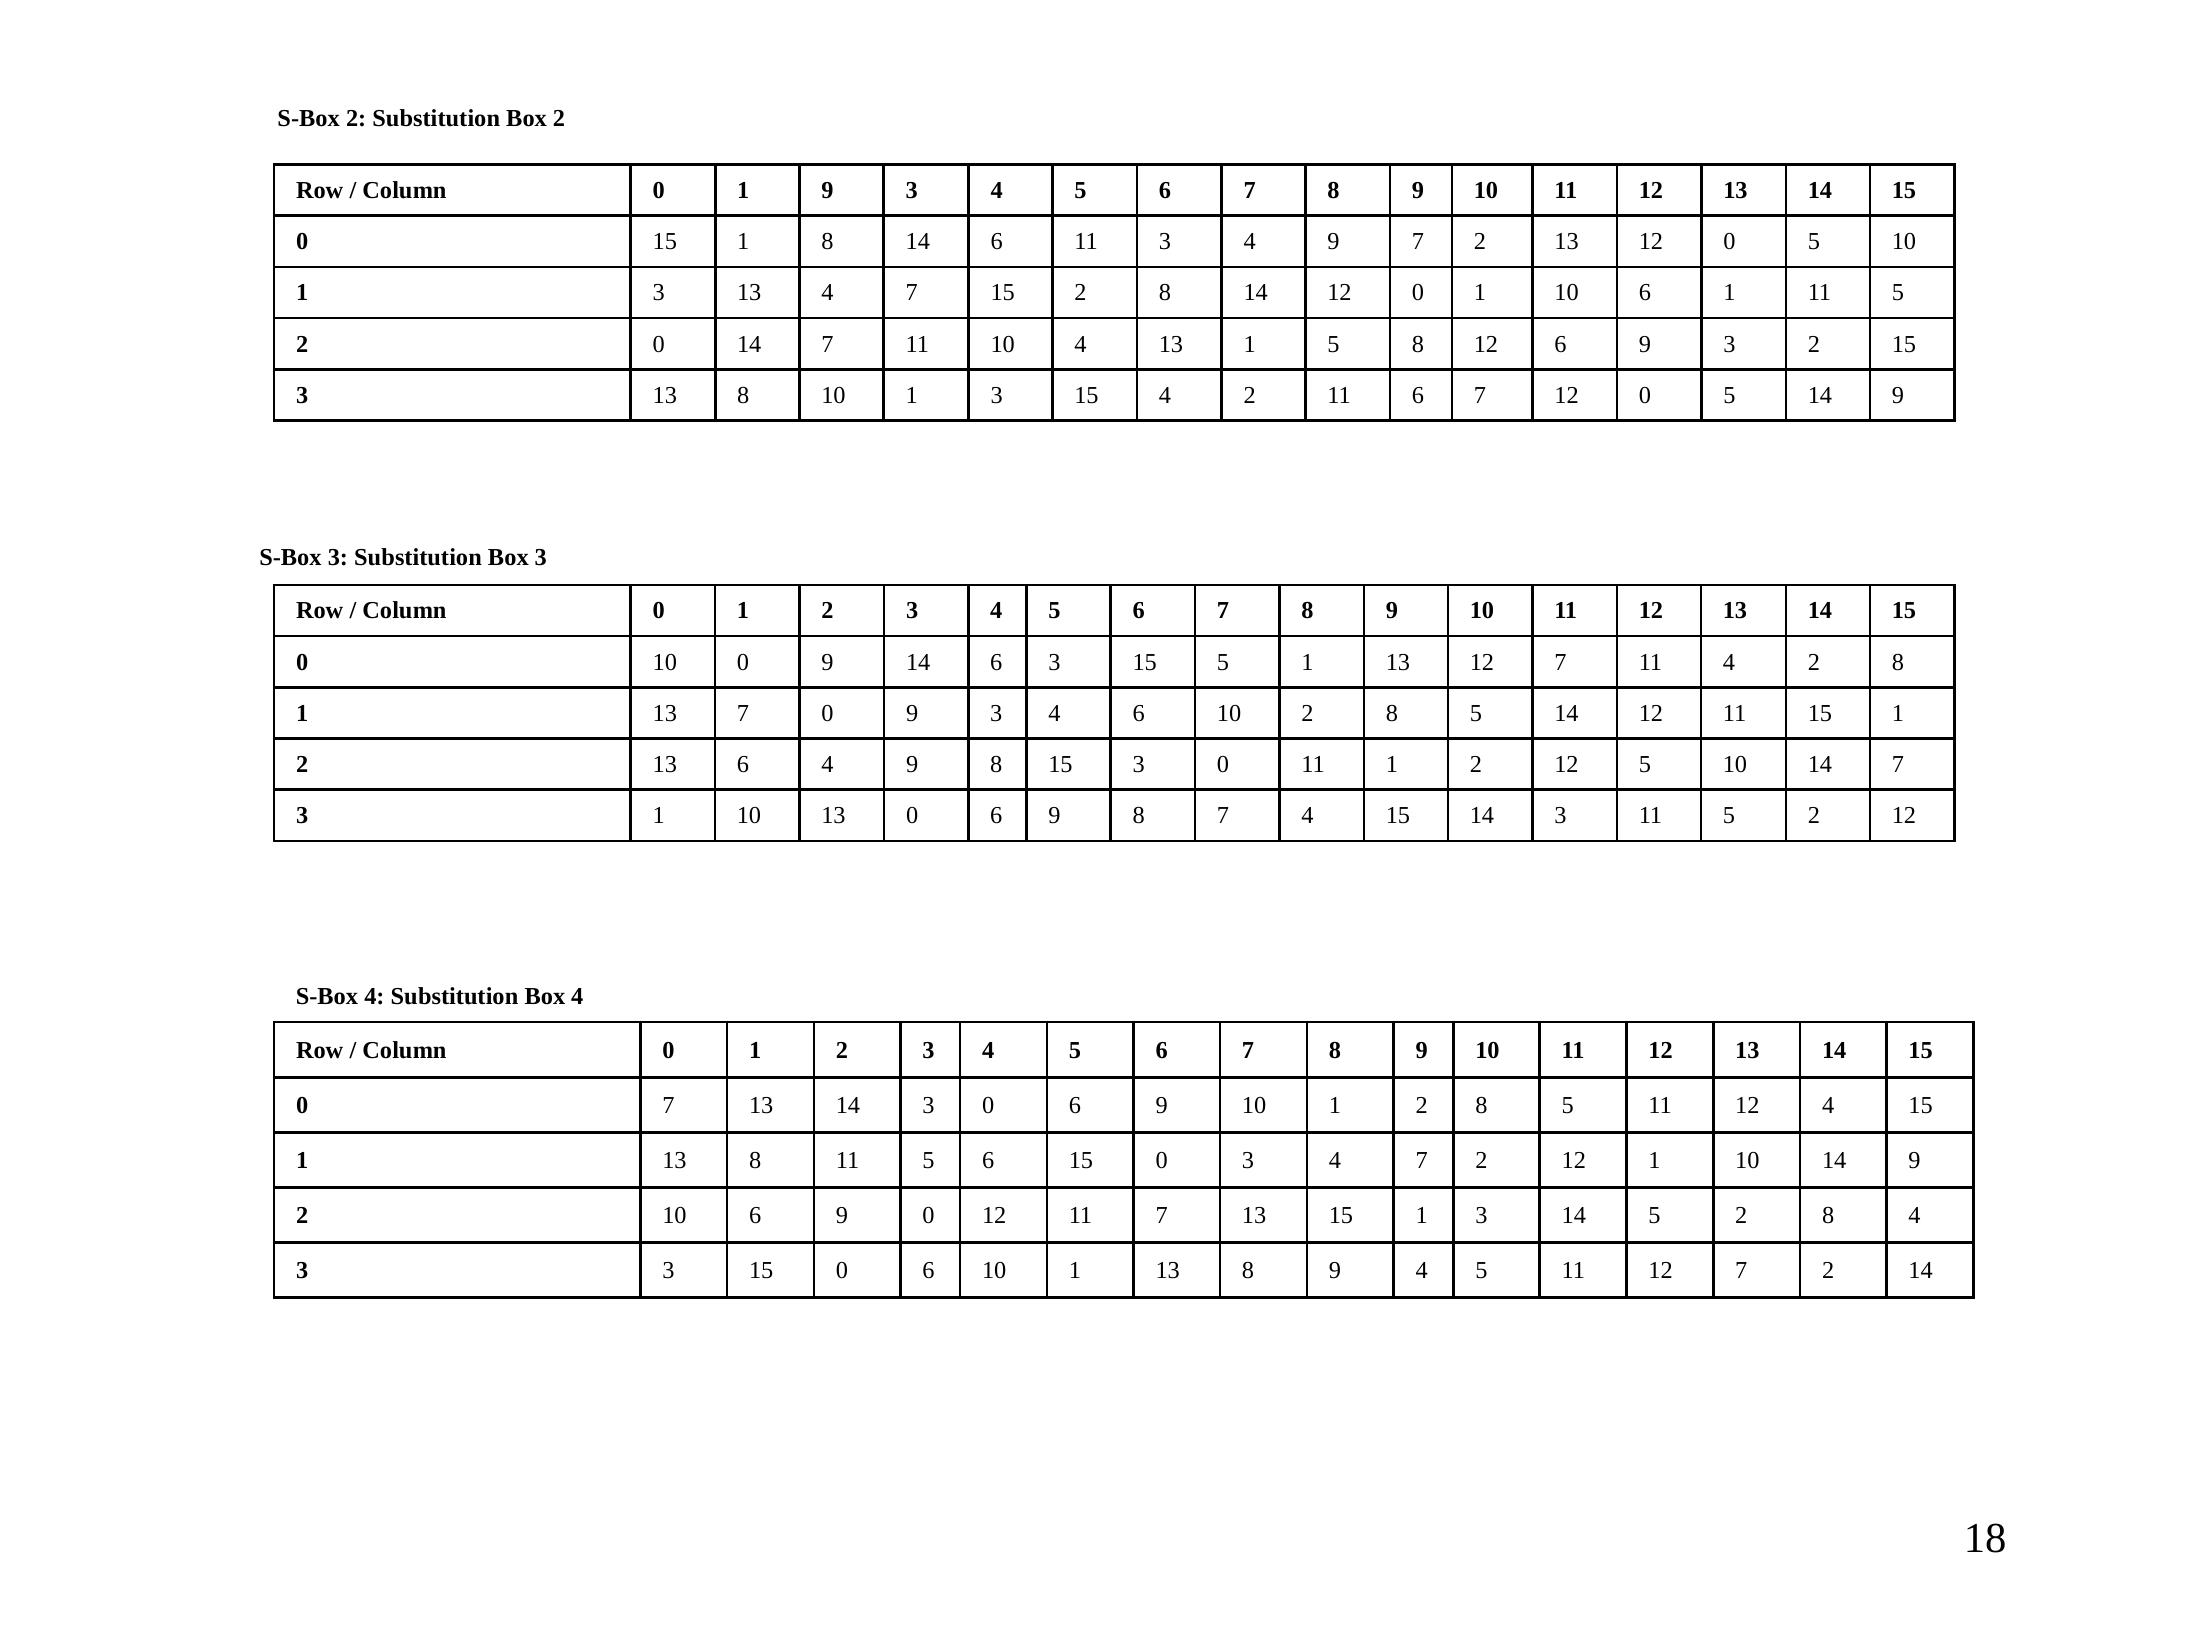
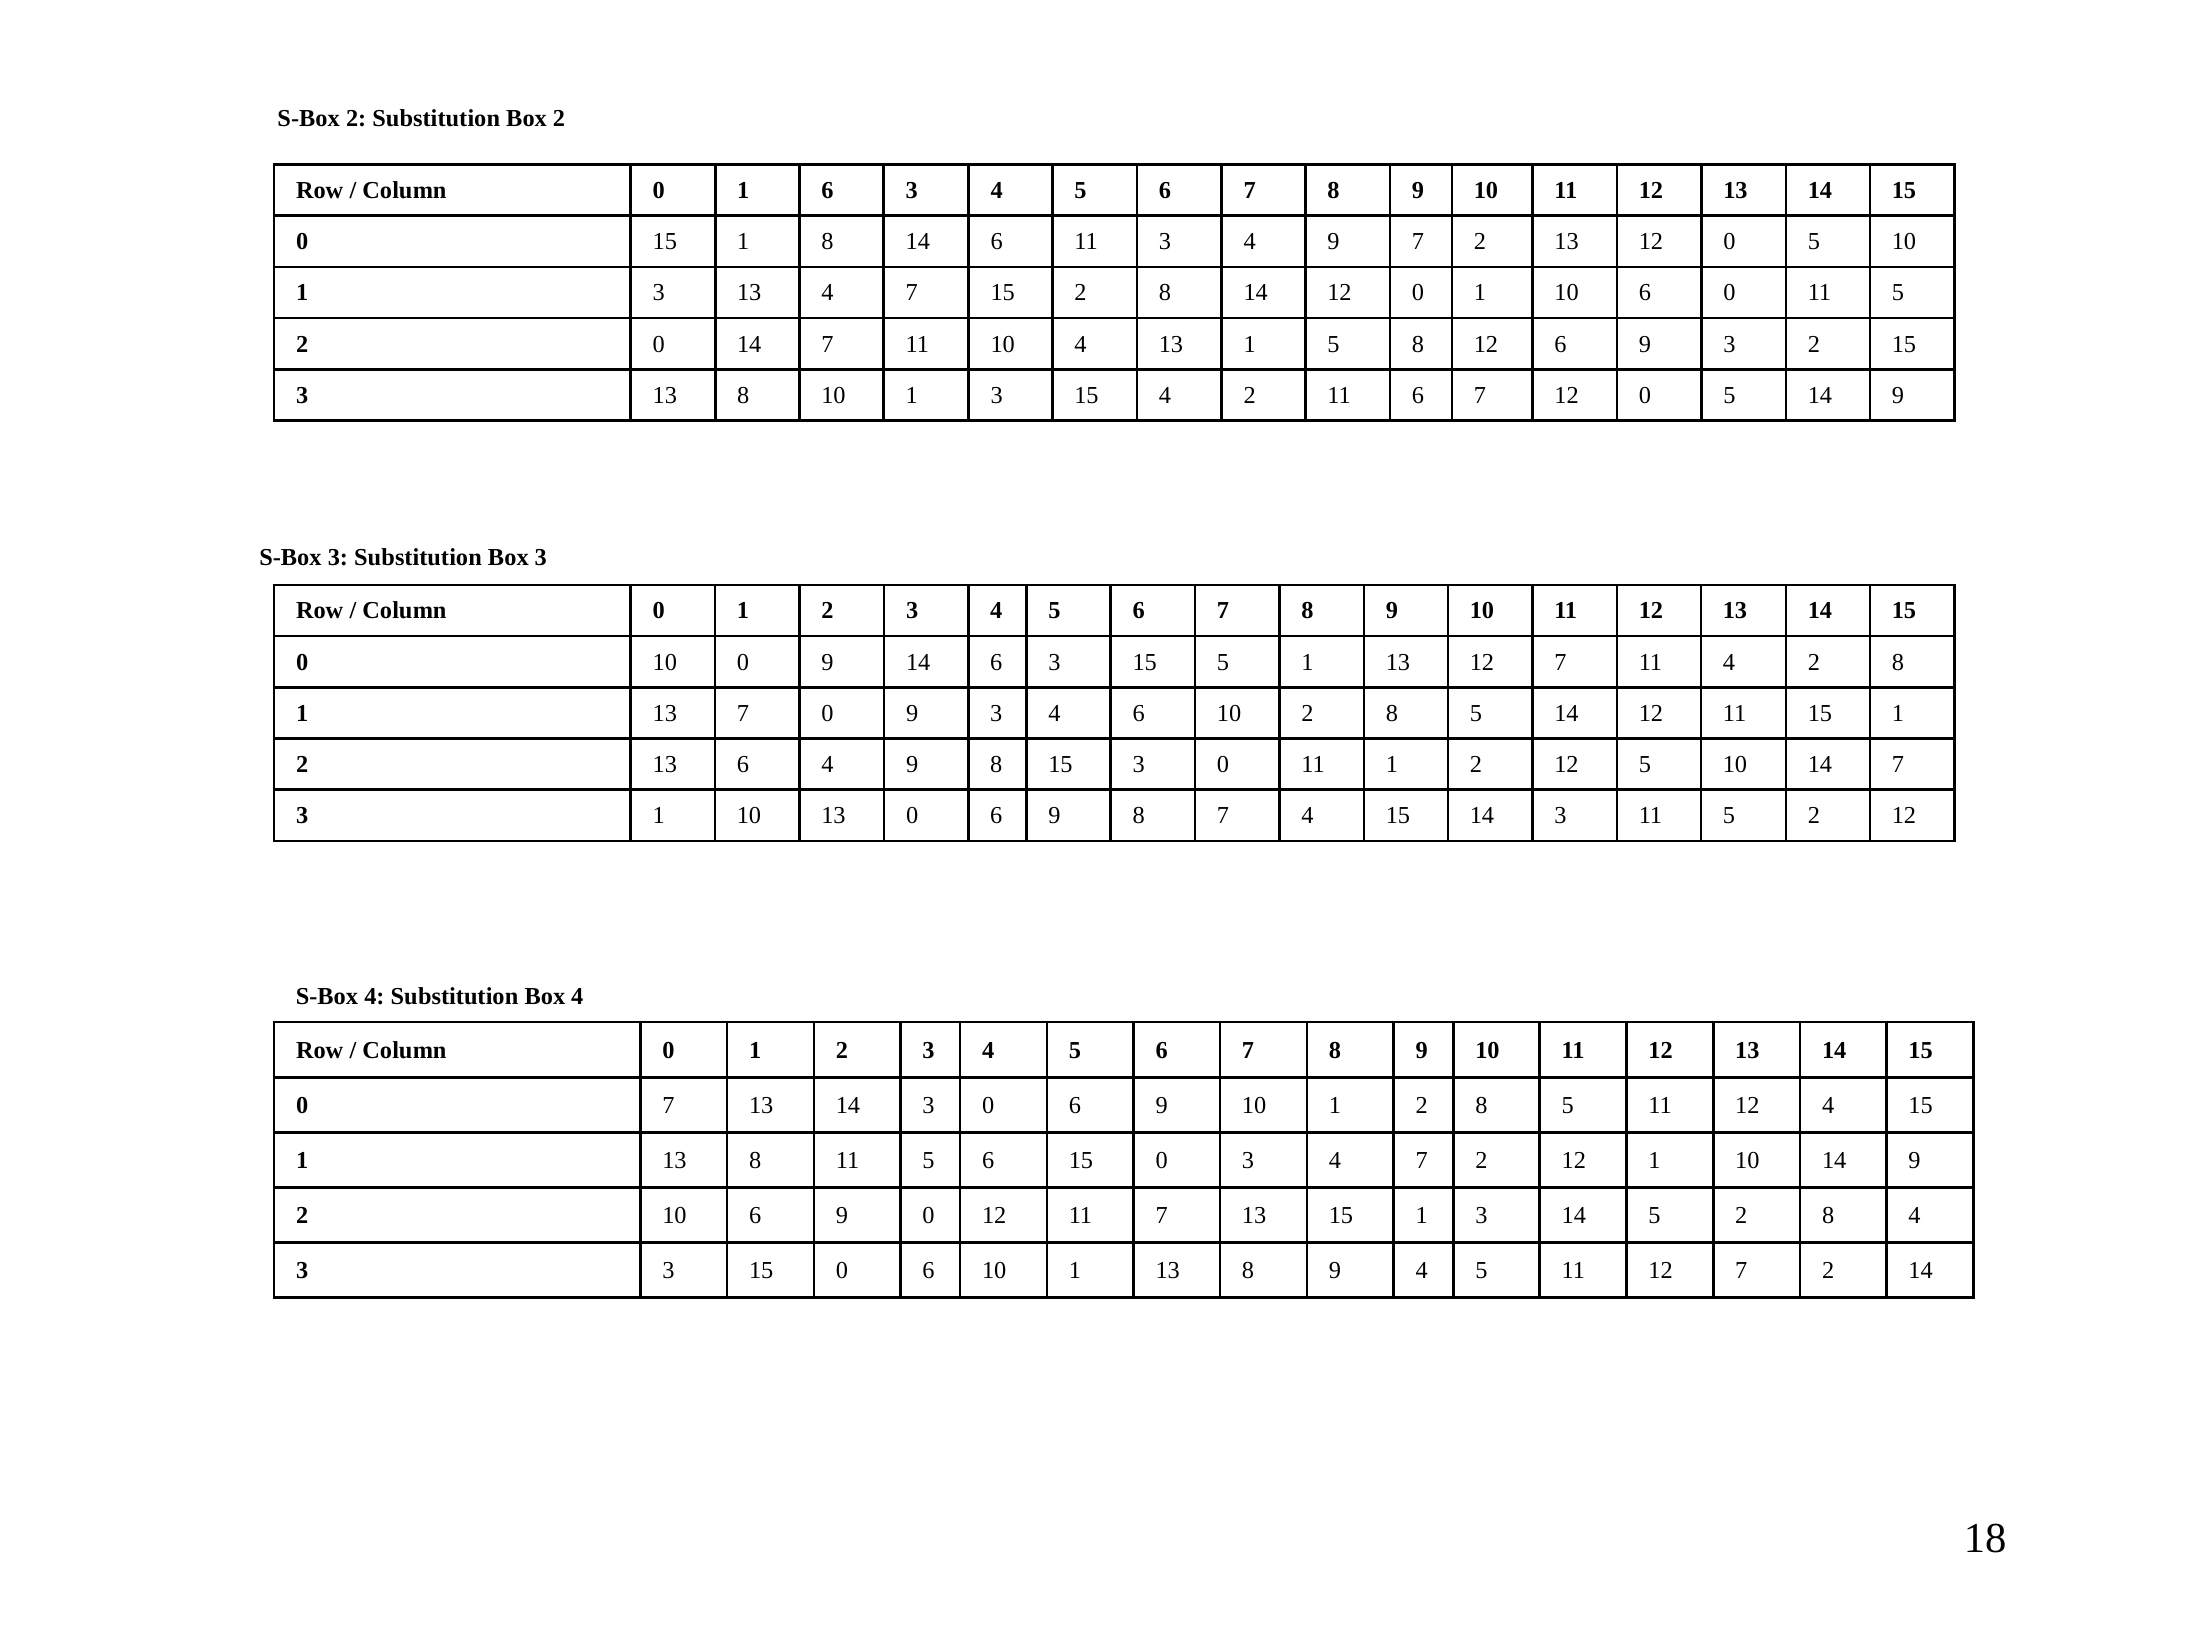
1 9: 9 -> 6
6 1: 1 -> 0
